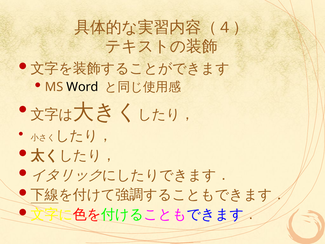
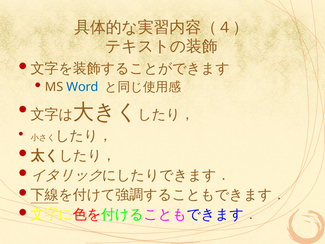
Word colour: black -> blue
